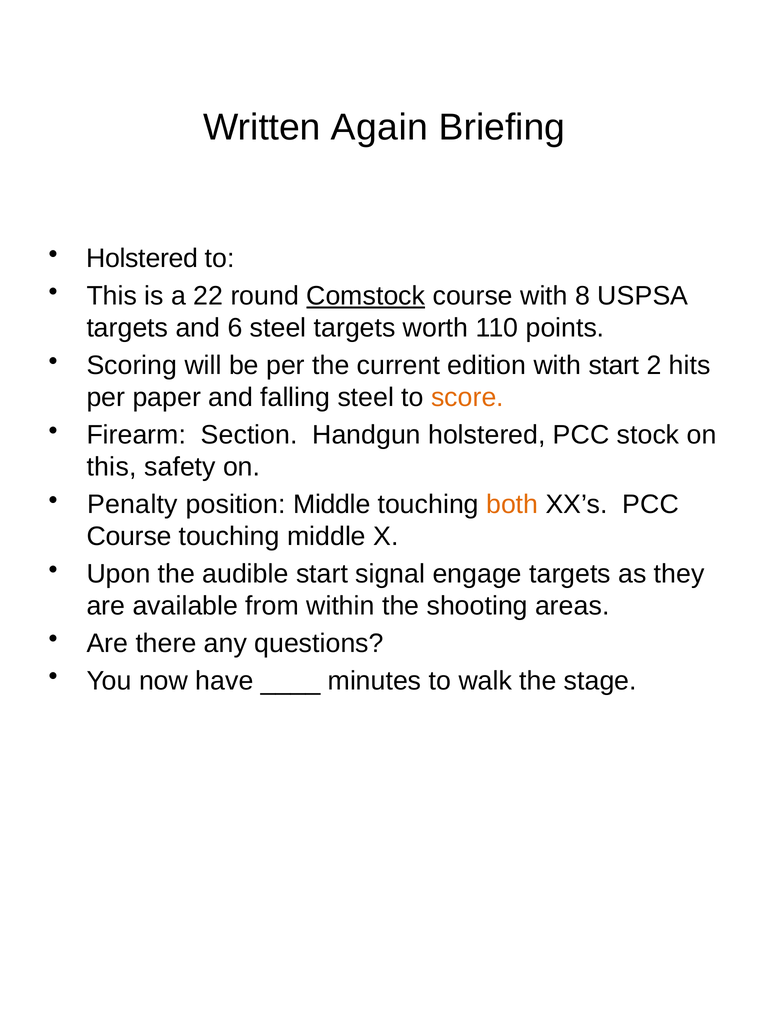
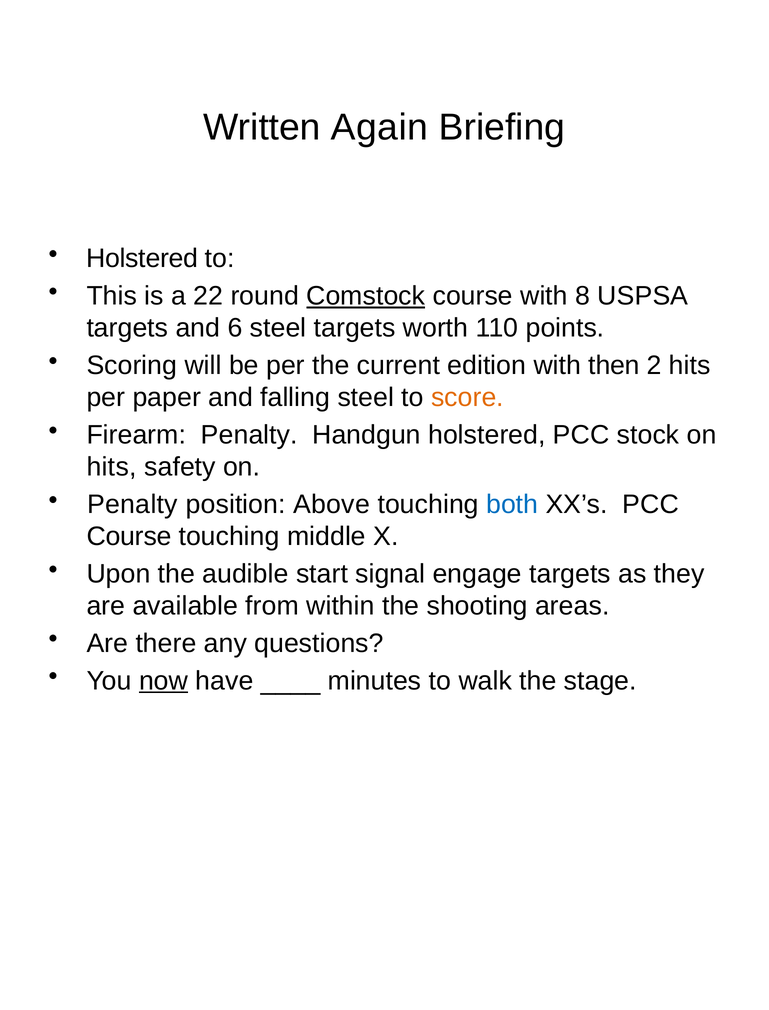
with start: start -> then
Firearm Section: Section -> Penalty
this at (112, 467): this -> hits
position Middle: Middle -> Above
both colour: orange -> blue
now underline: none -> present
